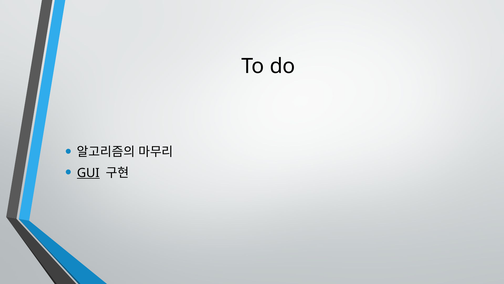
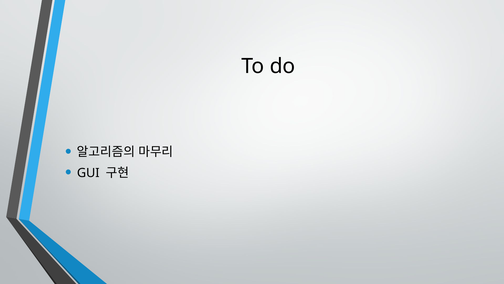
GUI underline: present -> none
